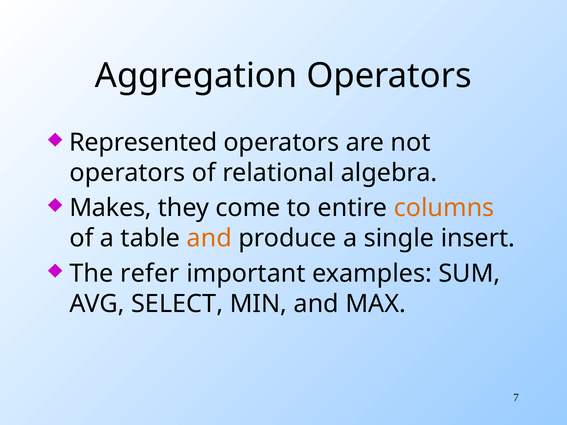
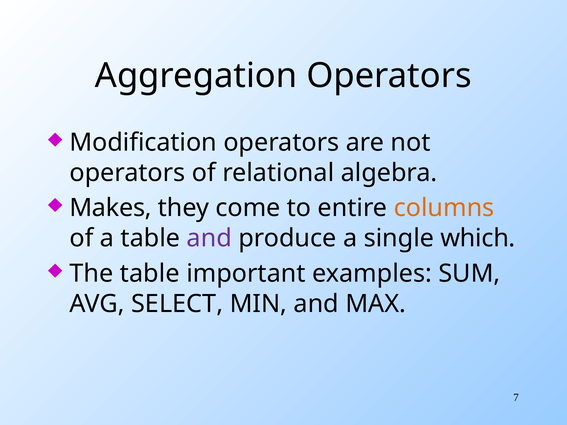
Represented: Represented -> Modification
and at (209, 238) colour: orange -> purple
insert: insert -> which
The refer: refer -> table
